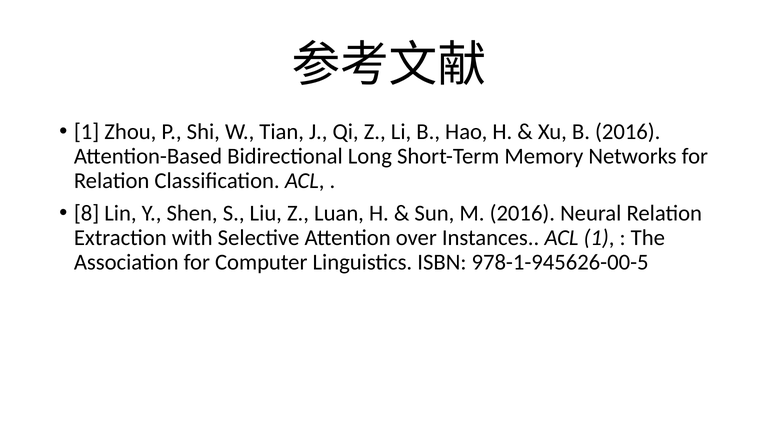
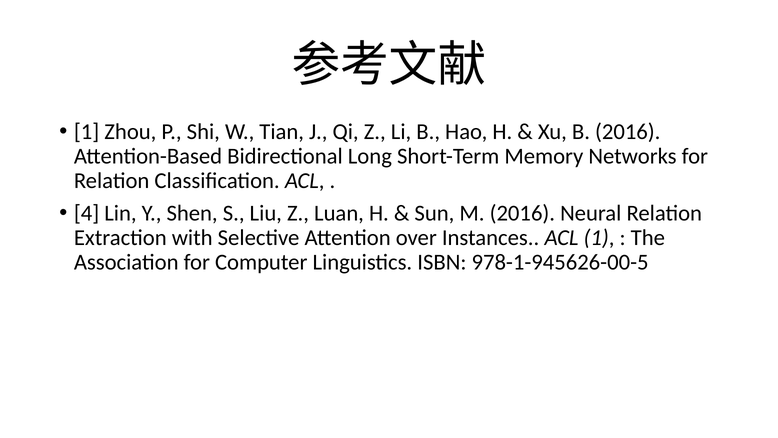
8: 8 -> 4
